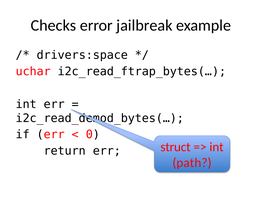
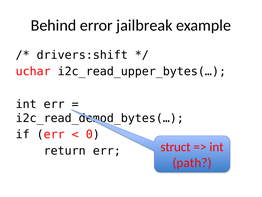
Checks: Checks -> Behind
drivers:space: drivers:space -> drivers:shift
i2c_read_ftrap_bytes(…: i2c_read_ftrap_bytes(… -> i2c_read_upper_bytes(…
